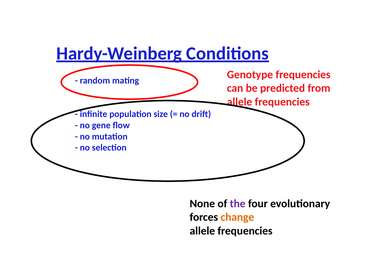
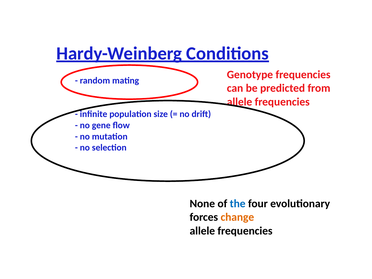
the colour: purple -> blue
